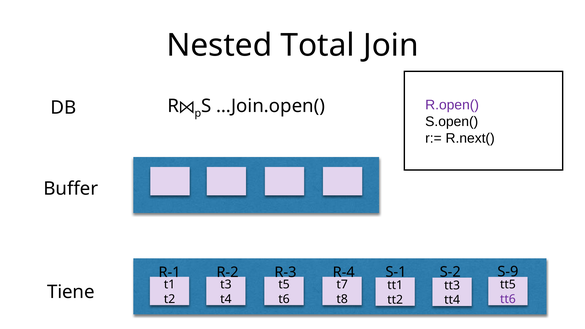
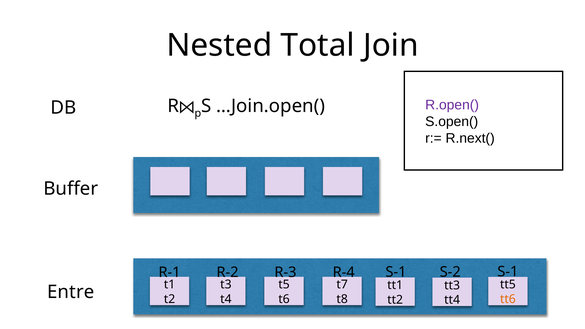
S-9 at (508, 272): S-9 -> S-1
Tiene: Tiene -> Entre
tt6 colour: purple -> orange
